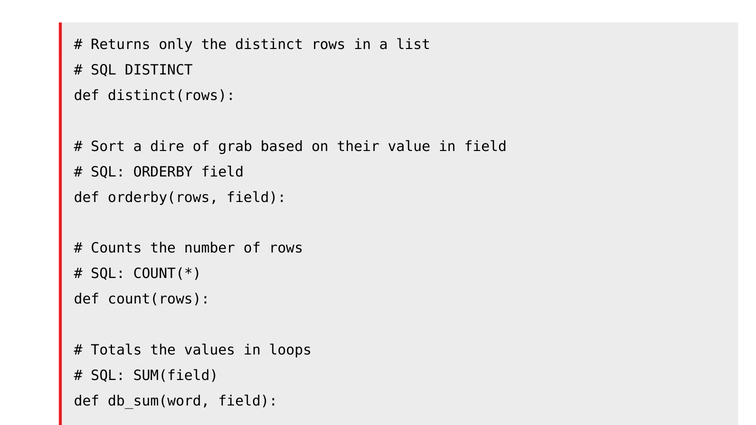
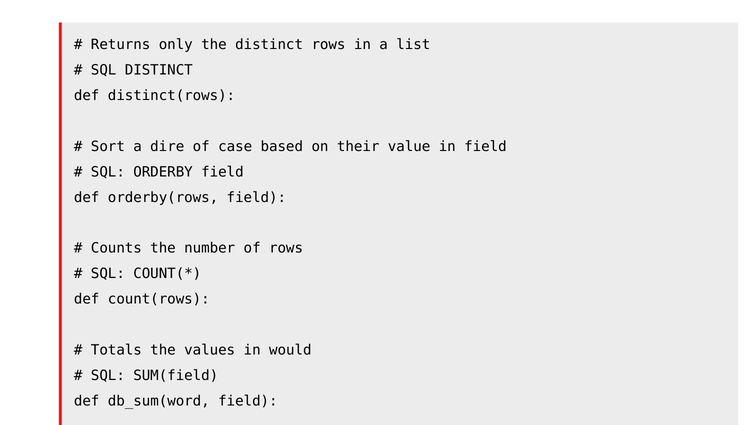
grab: grab -> case
loops: loops -> would
